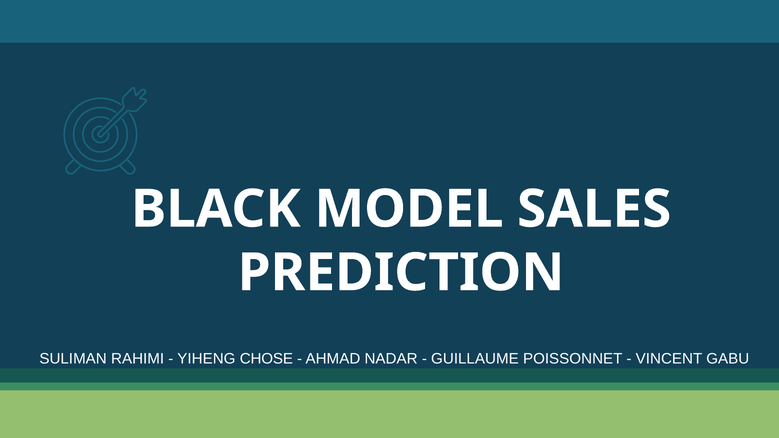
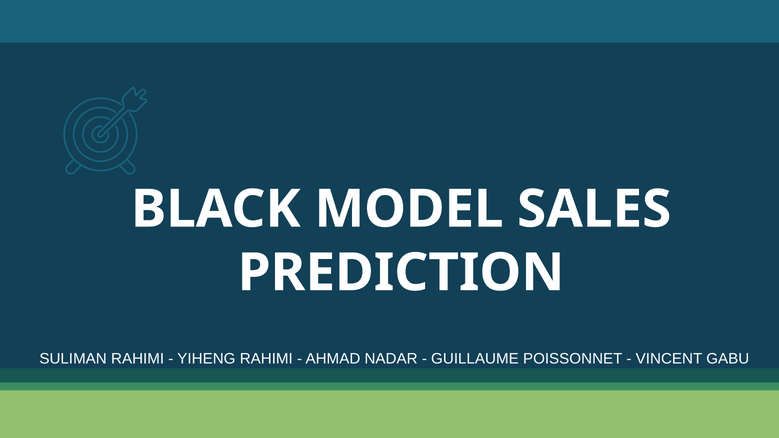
YIHENG CHOSE: CHOSE -> RAHIMI
